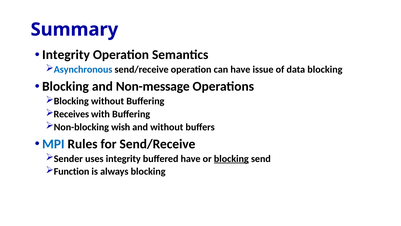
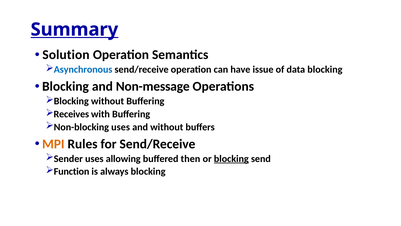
Summary underline: none -> present
Integrity at (66, 55): Integrity -> Solution
Non-blocking wish: wish -> uses
MPI colour: blue -> orange
uses integrity: integrity -> allowing
buffered have: have -> then
